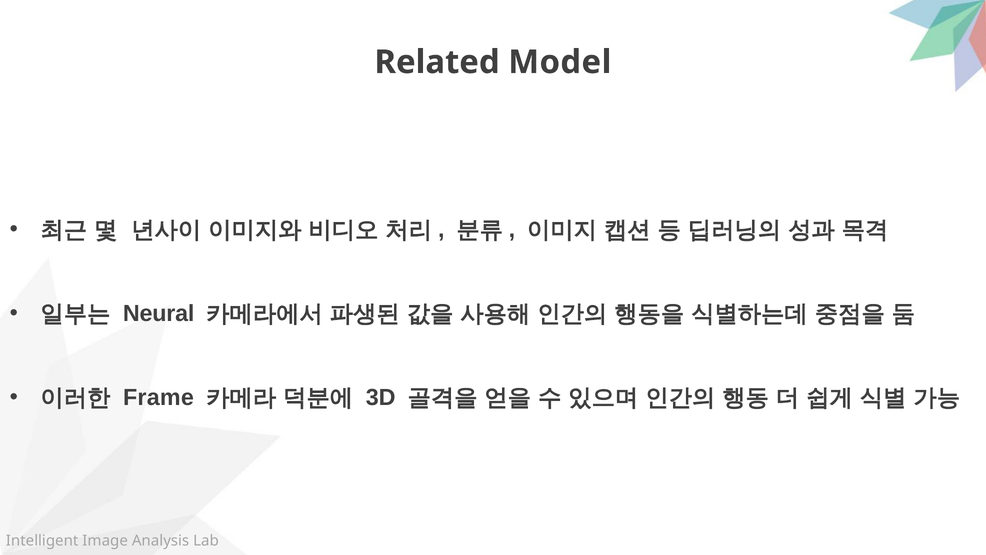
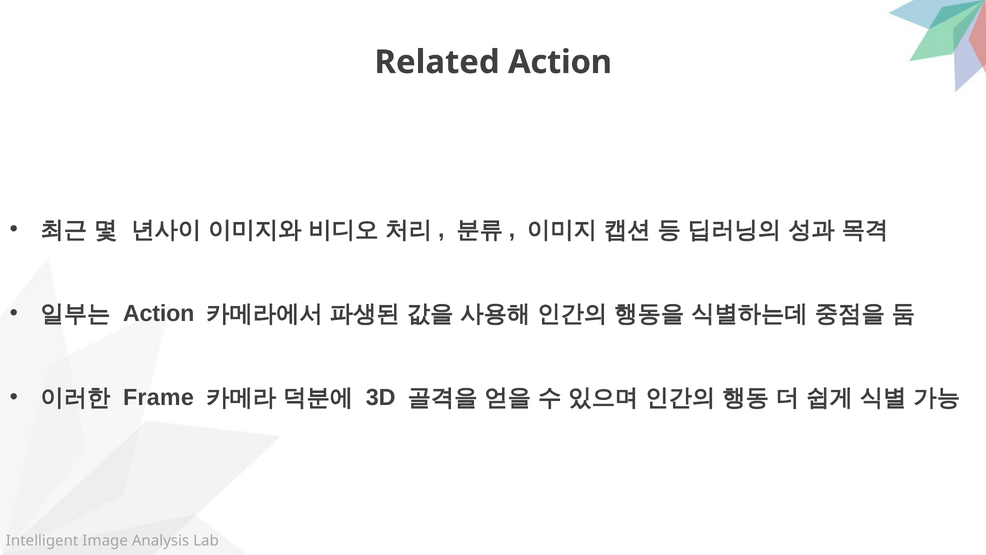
Related Model: Model -> Action
Neural at (159, 314): Neural -> Action
